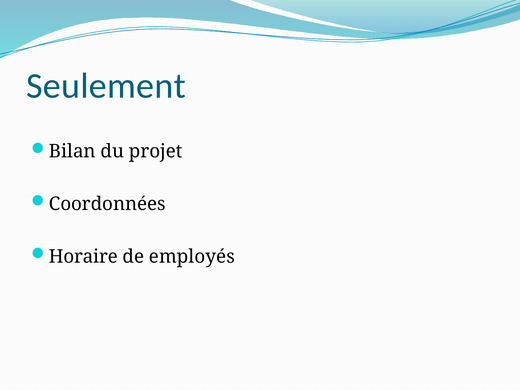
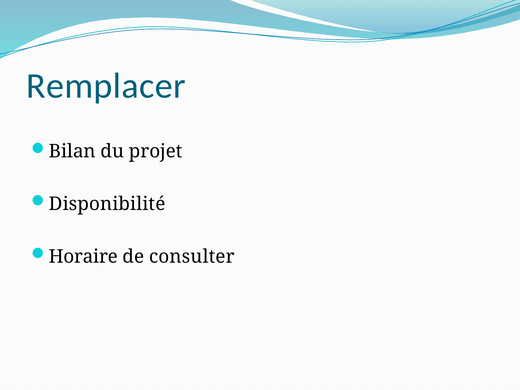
Seulement: Seulement -> Remplacer
Coordonnées: Coordonnées -> Disponibilité
employés: employés -> consulter
